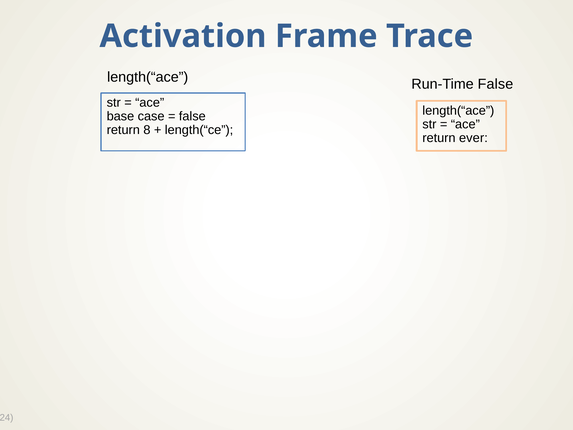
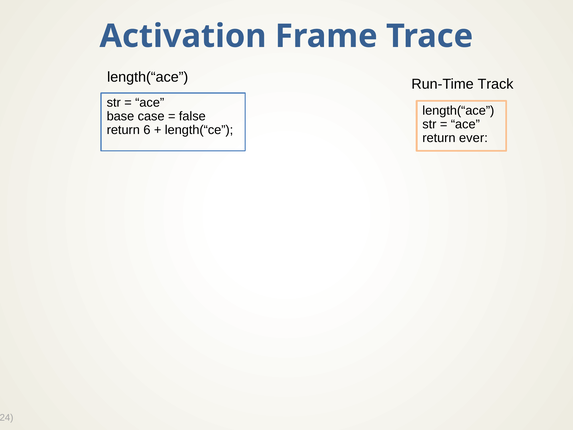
Run-Time False: False -> Track
8: 8 -> 6
